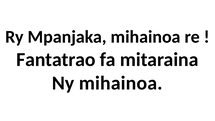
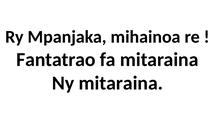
Ny mihainoa: mihainoa -> mitaraina
